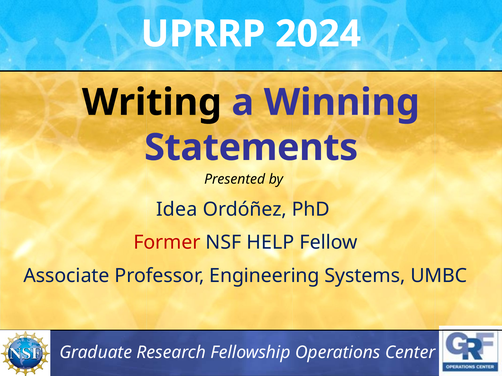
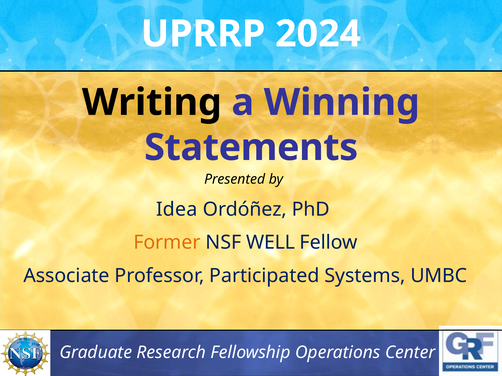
Former colour: red -> orange
HELP: HELP -> WELL
Engineering: Engineering -> Participated
